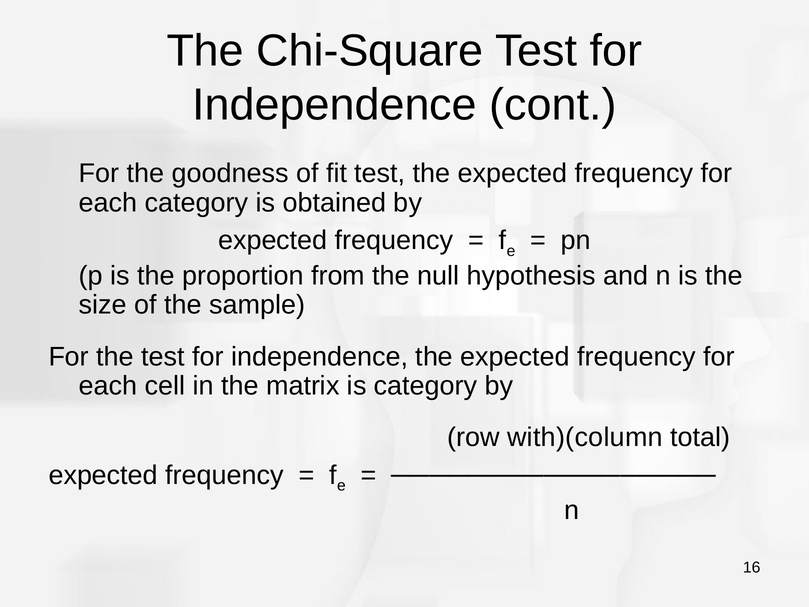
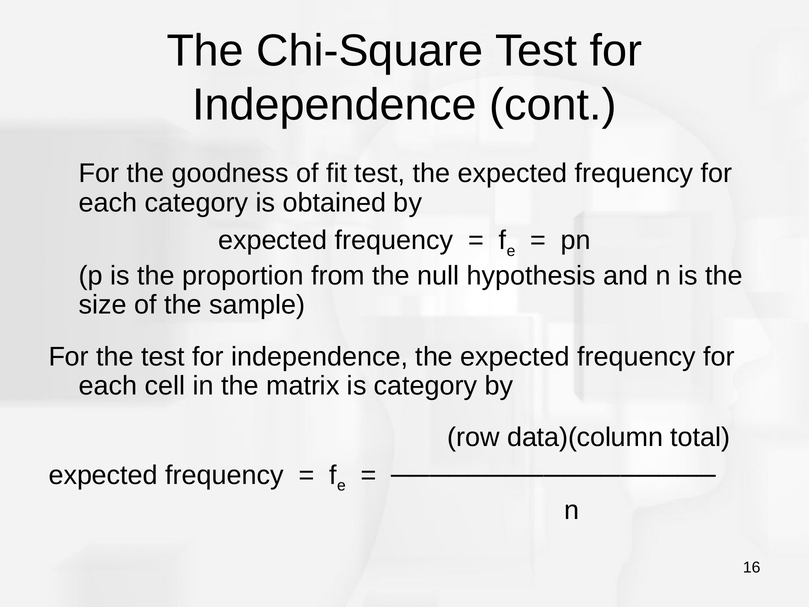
with)(column: with)(column -> data)(column
